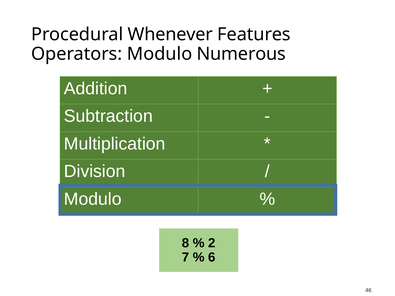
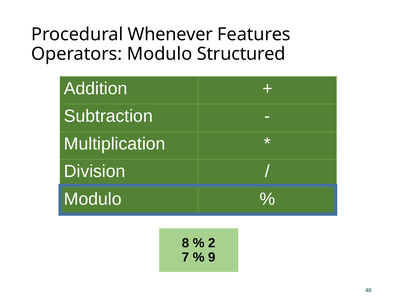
Numerous: Numerous -> Structured
6: 6 -> 9
